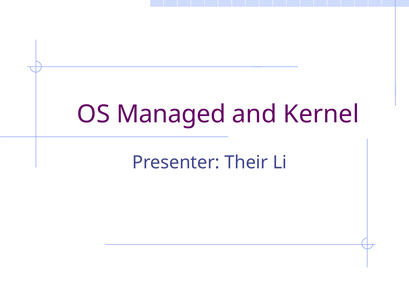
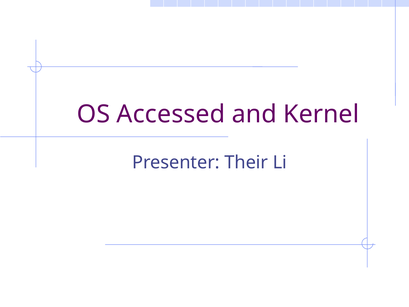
Managed: Managed -> Accessed
